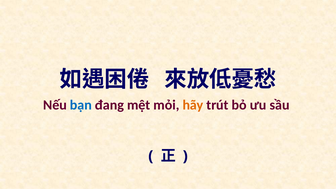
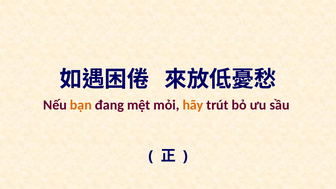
bạn colour: blue -> orange
